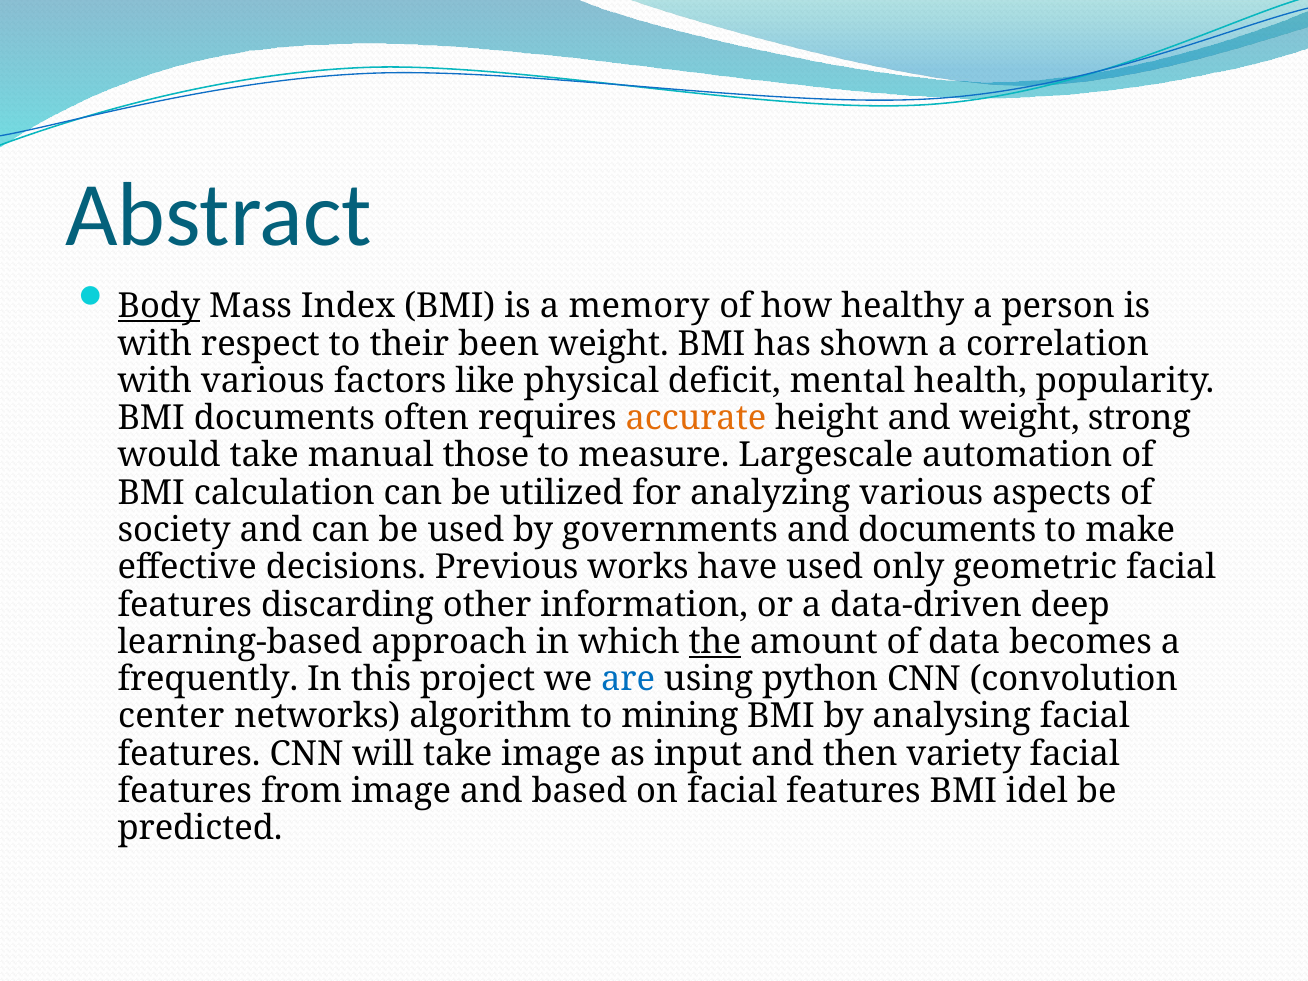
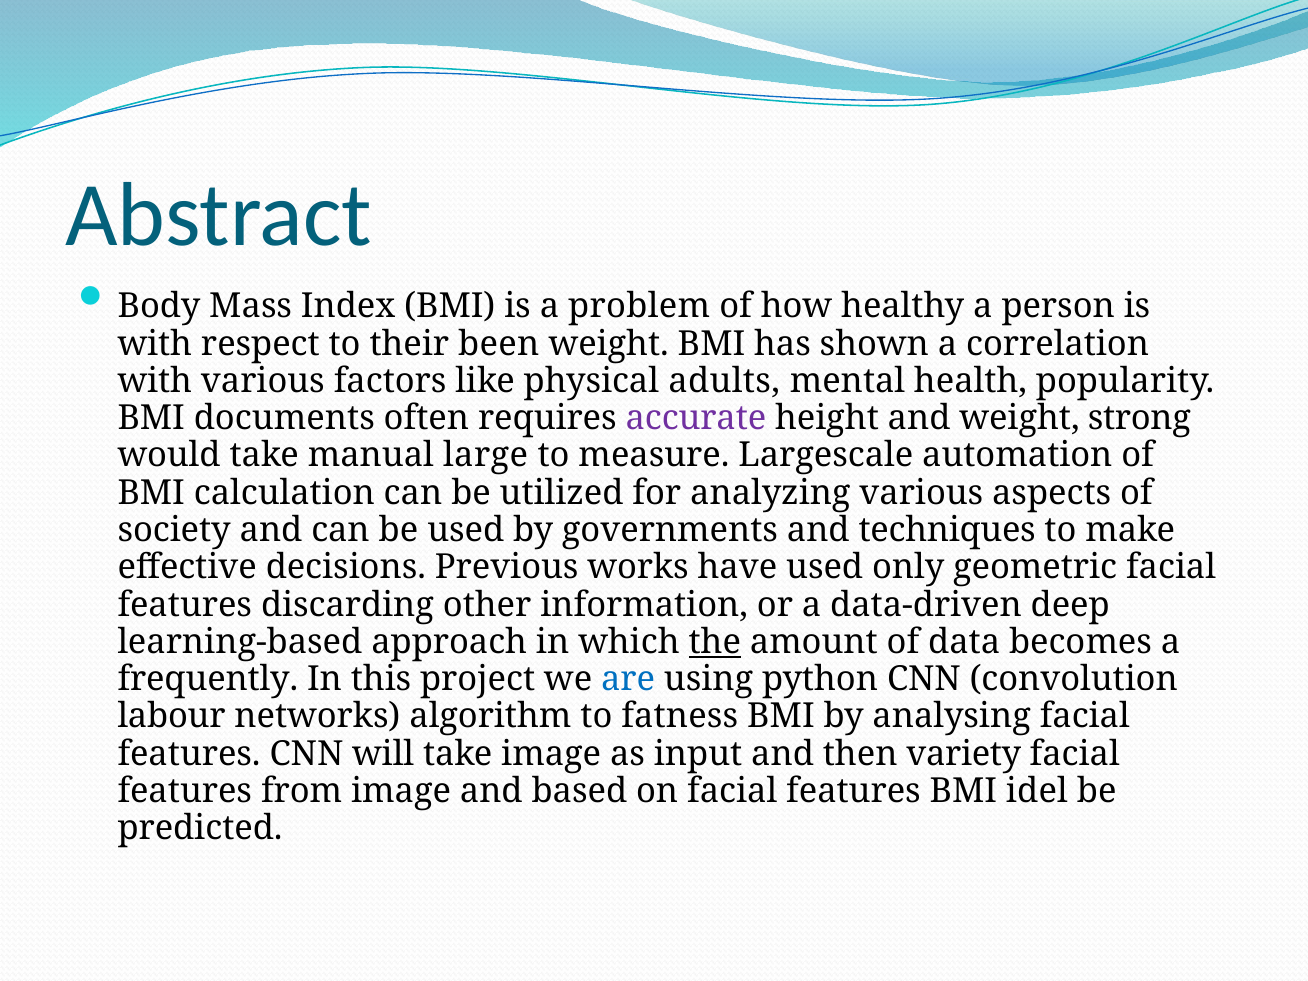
Body underline: present -> none
memory: memory -> problem
deficit: deficit -> adults
accurate colour: orange -> purple
those: those -> large
and documents: documents -> techniques
center: center -> labour
mining: mining -> fatness
